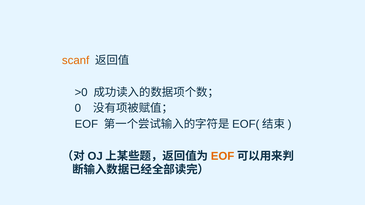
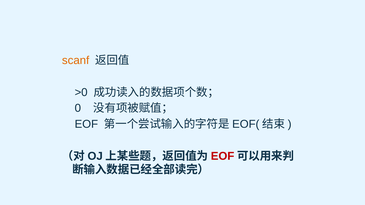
EOF at (223, 156) colour: orange -> red
